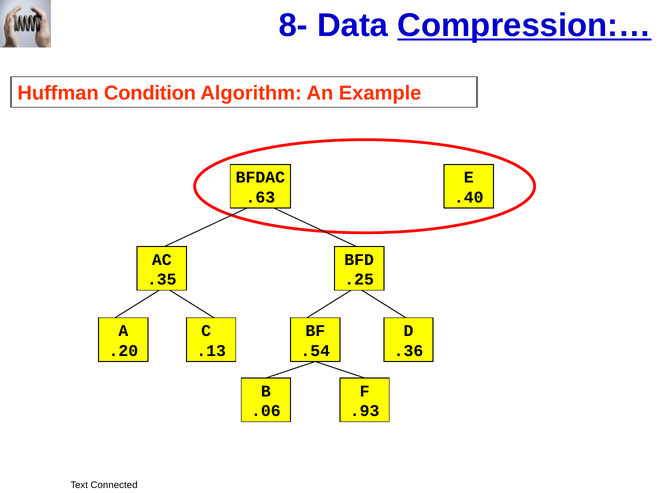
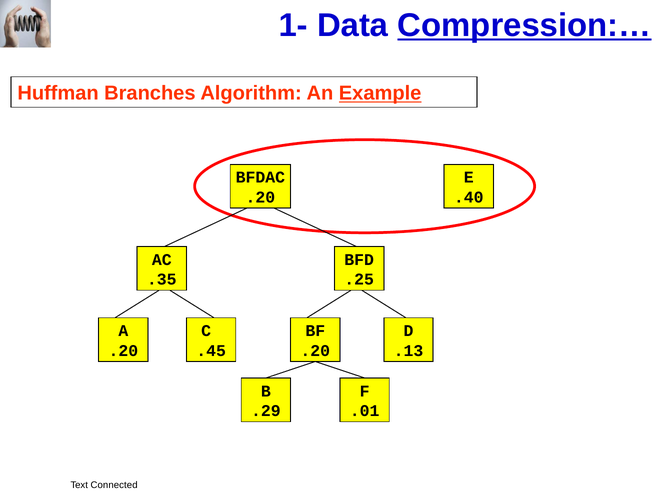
8-: 8- -> 1-
Condition: Condition -> Branches
Example underline: none -> present
.63 at (260, 197): .63 -> .20
.13: .13 -> .45
.54 at (315, 351): .54 -> .20
.36: .36 -> .13
.06: .06 -> .29
.93: .93 -> .01
